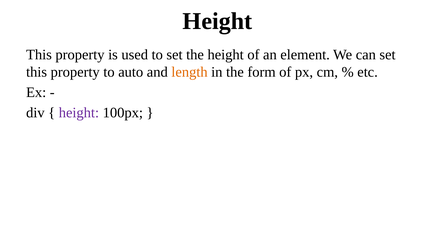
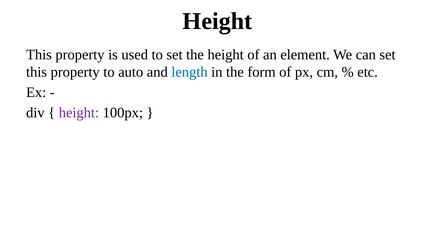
length colour: orange -> blue
